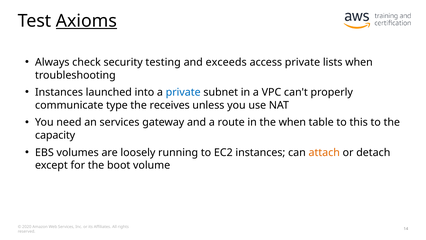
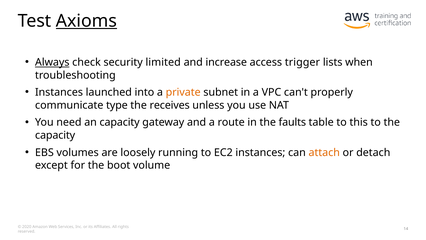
Always underline: none -> present
testing: testing -> limited
exceeds: exceeds -> increase
access private: private -> trigger
private at (183, 92) colour: blue -> orange
an services: services -> capacity
the when: when -> faults
